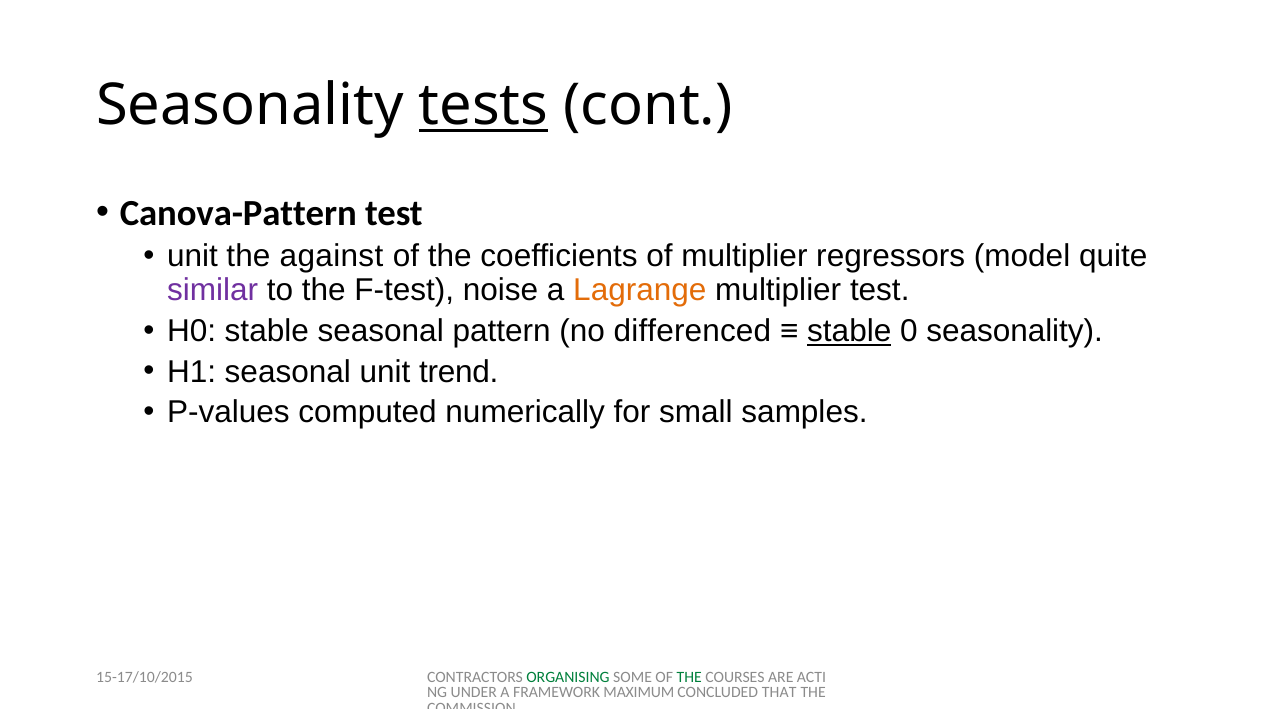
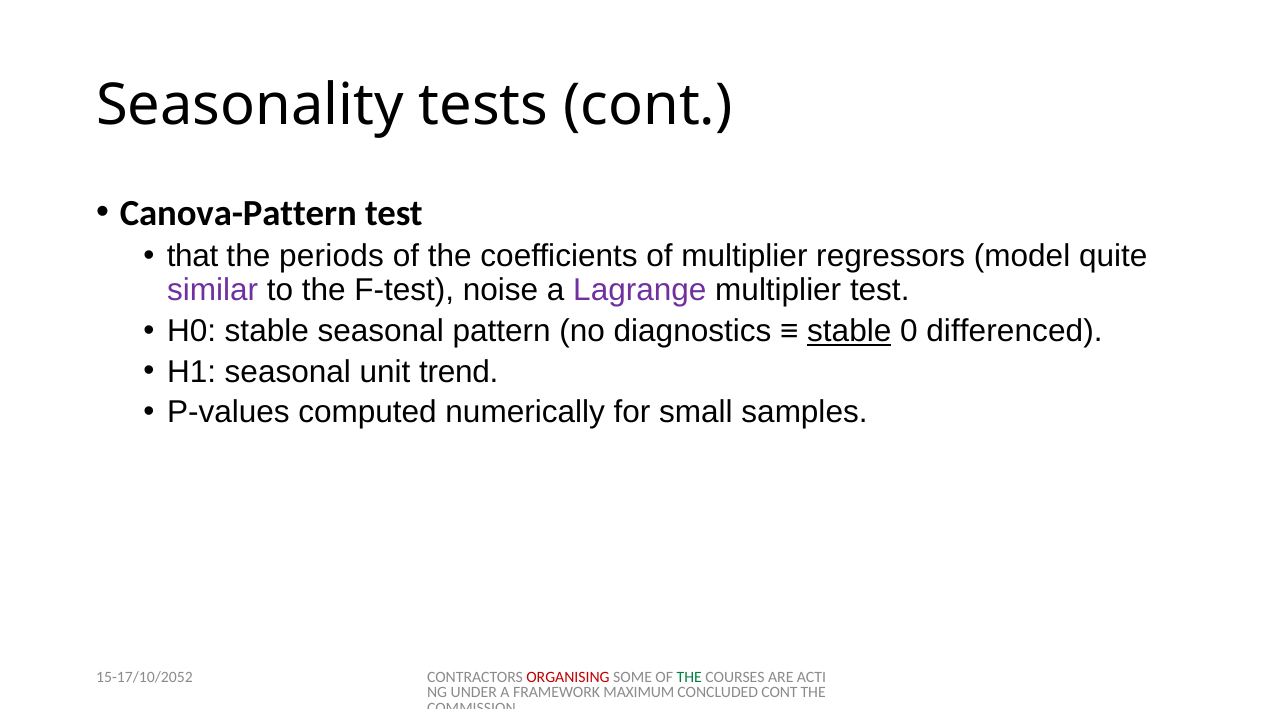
tests underline: present -> none
unit at (192, 257): unit -> that
against: against -> periods
Lagrange colour: orange -> purple
differenced: differenced -> diagnostics
0 seasonality: seasonality -> differenced
ORGANISING colour: green -> red
15-17/10/2015: 15-17/10/2015 -> 15-17/10/2052
CONCLUDED THAT: THAT -> CONT
